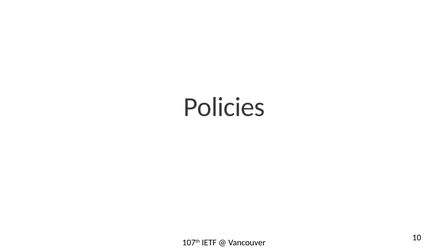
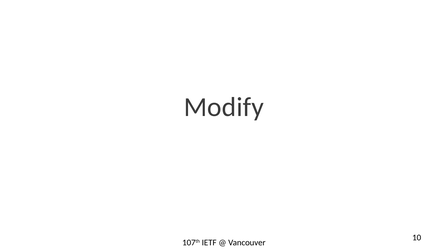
Policies: Policies -> Modify
